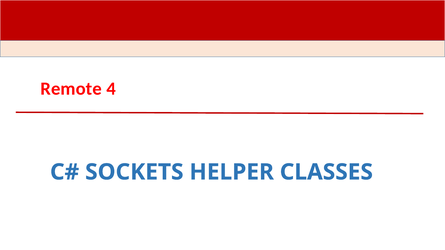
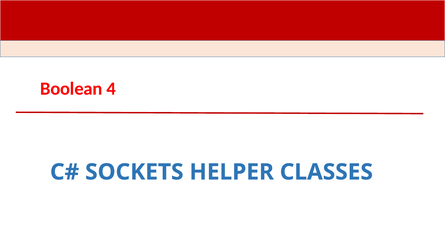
Remote: Remote -> Boolean
